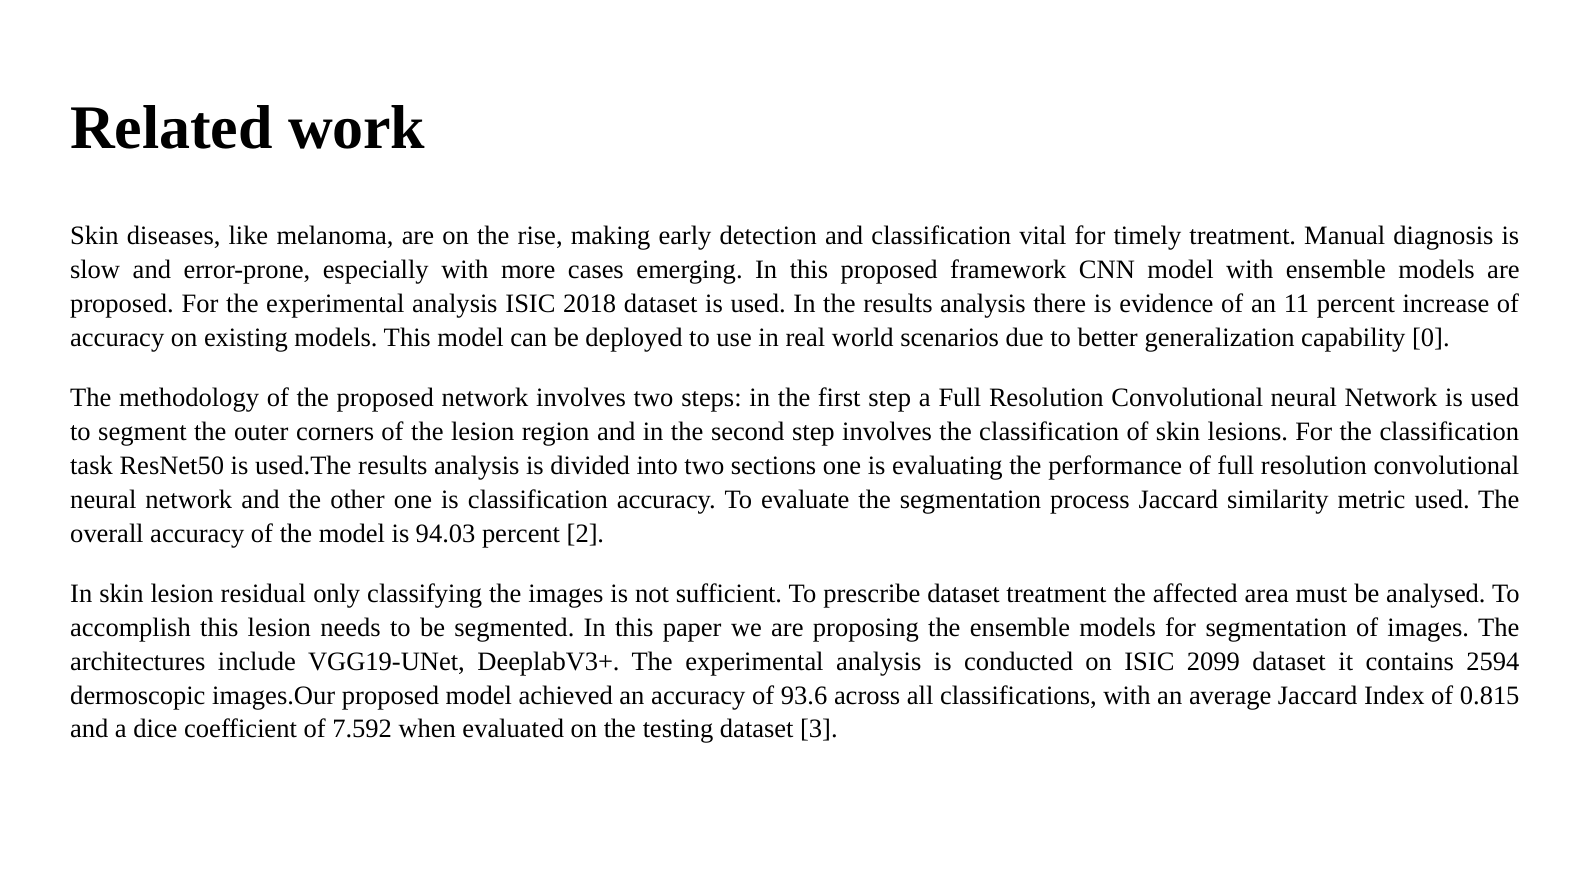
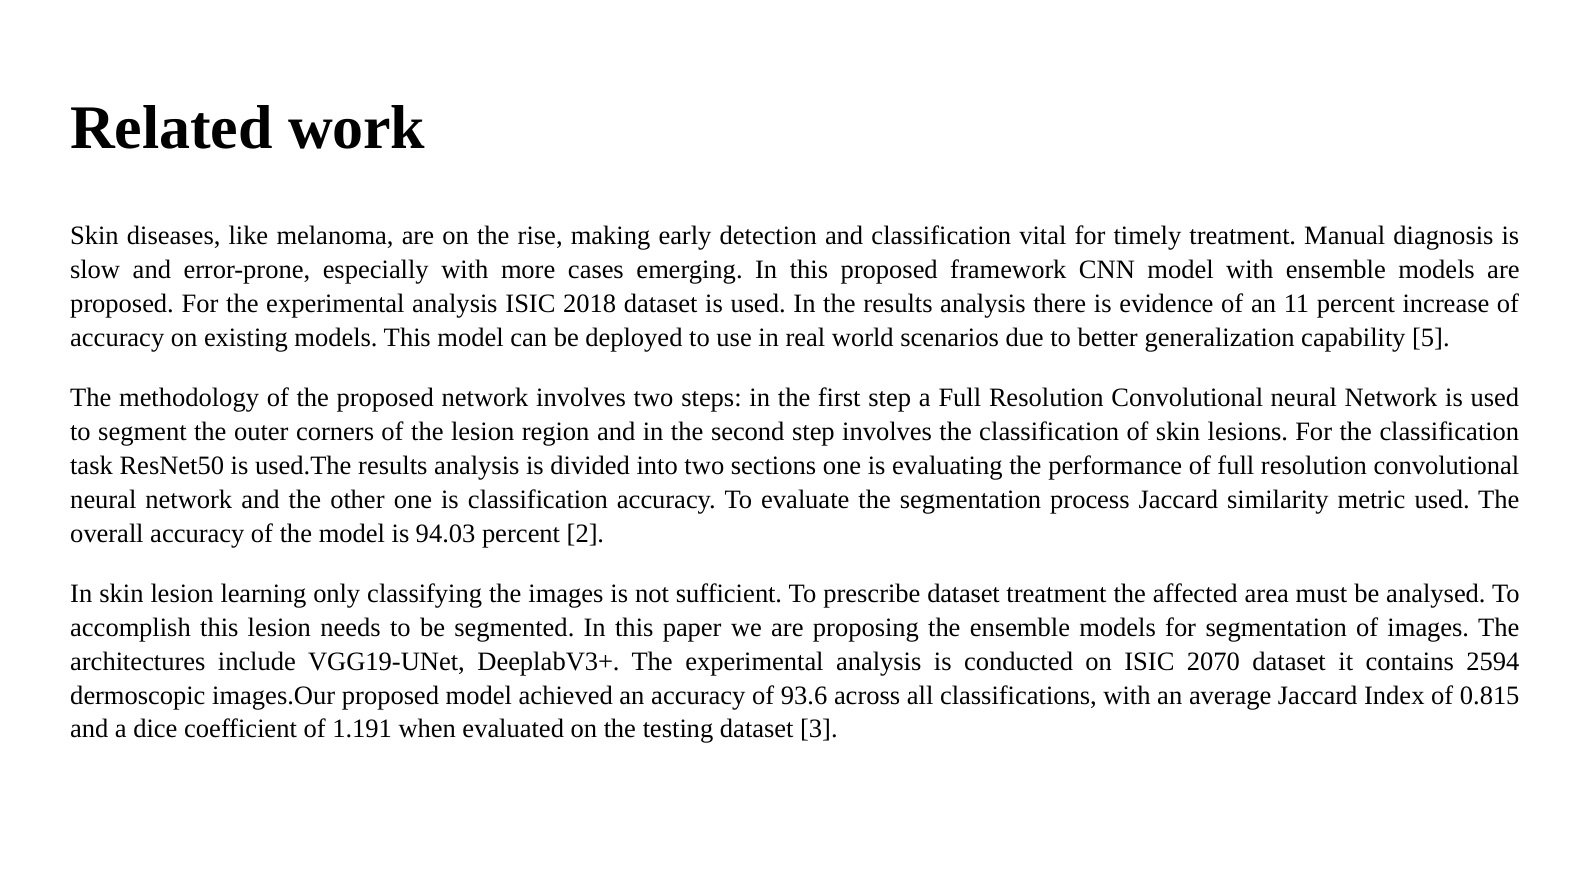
0: 0 -> 5
residual: residual -> learning
2099: 2099 -> 2070
7.592: 7.592 -> 1.191
